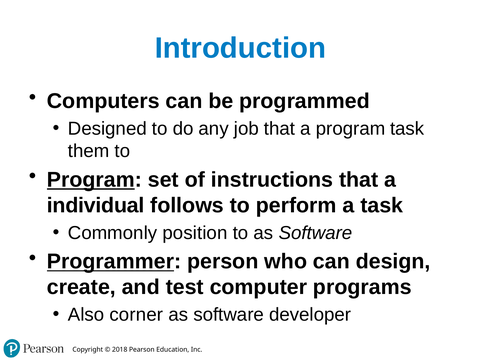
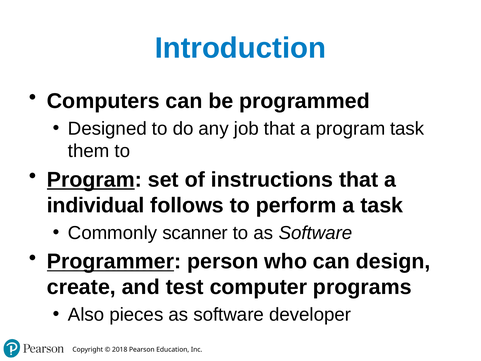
position: position -> scanner
corner: corner -> pieces
